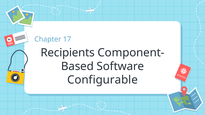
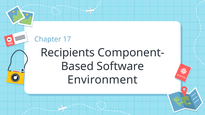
Configurable: Configurable -> Environment
